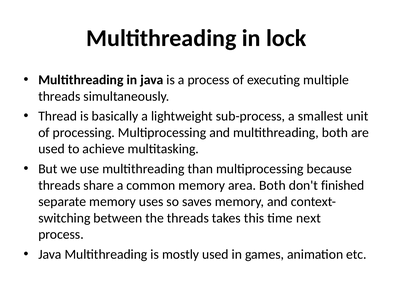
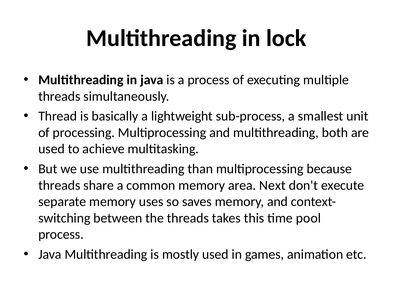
area Both: Both -> Next
finished: finished -> execute
next: next -> pool
